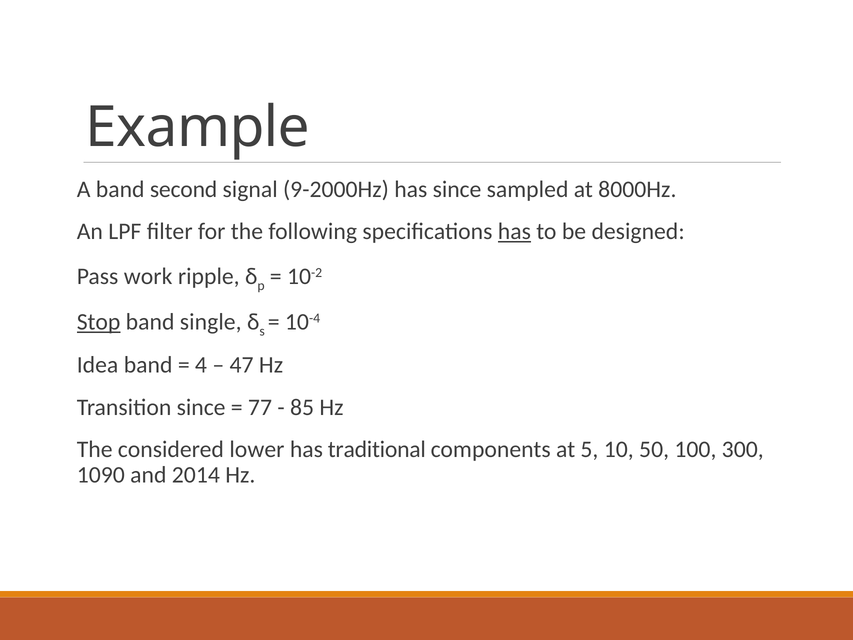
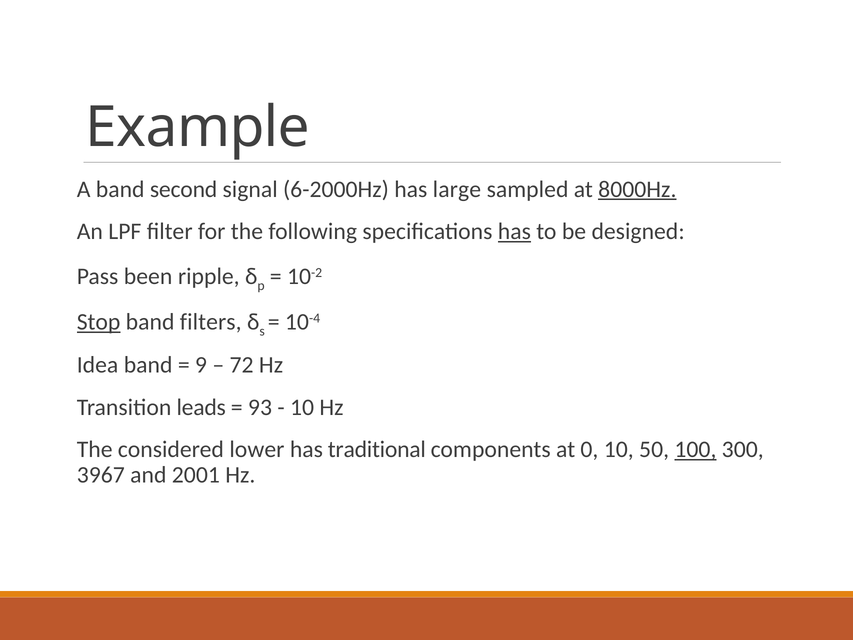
9-2000Hz: 9-2000Hz -> 6-2000Hz
has since: since -> large
8000Hz underline: none -> present
work: work -> been
single: single -> filters
4: 4 -> 9
47: 47 -> 72
Transition since: since -> leads
77: 77 -> 93
85 at (302, 407): 85 -> 10
5: 5 -> 0
100 underline: none -> present
1090: 1090 -> 3967
2014: 2014 -> 2001
